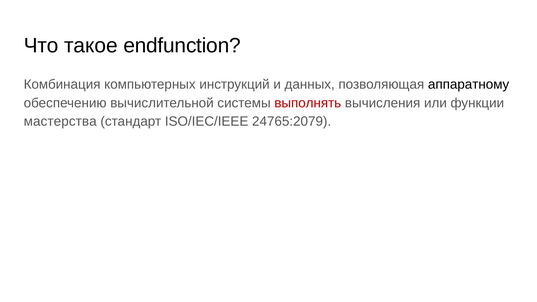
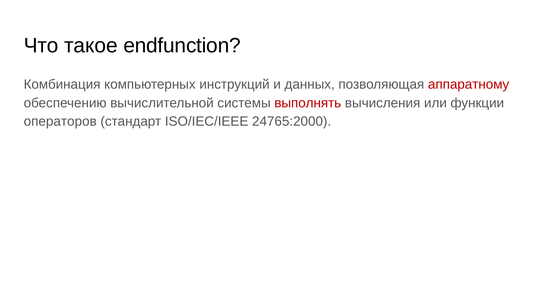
аппаратному colour: black -> red
мастерства: мастерства -> операторов
24765:2079: 24765:2079 -> 24765:2000
